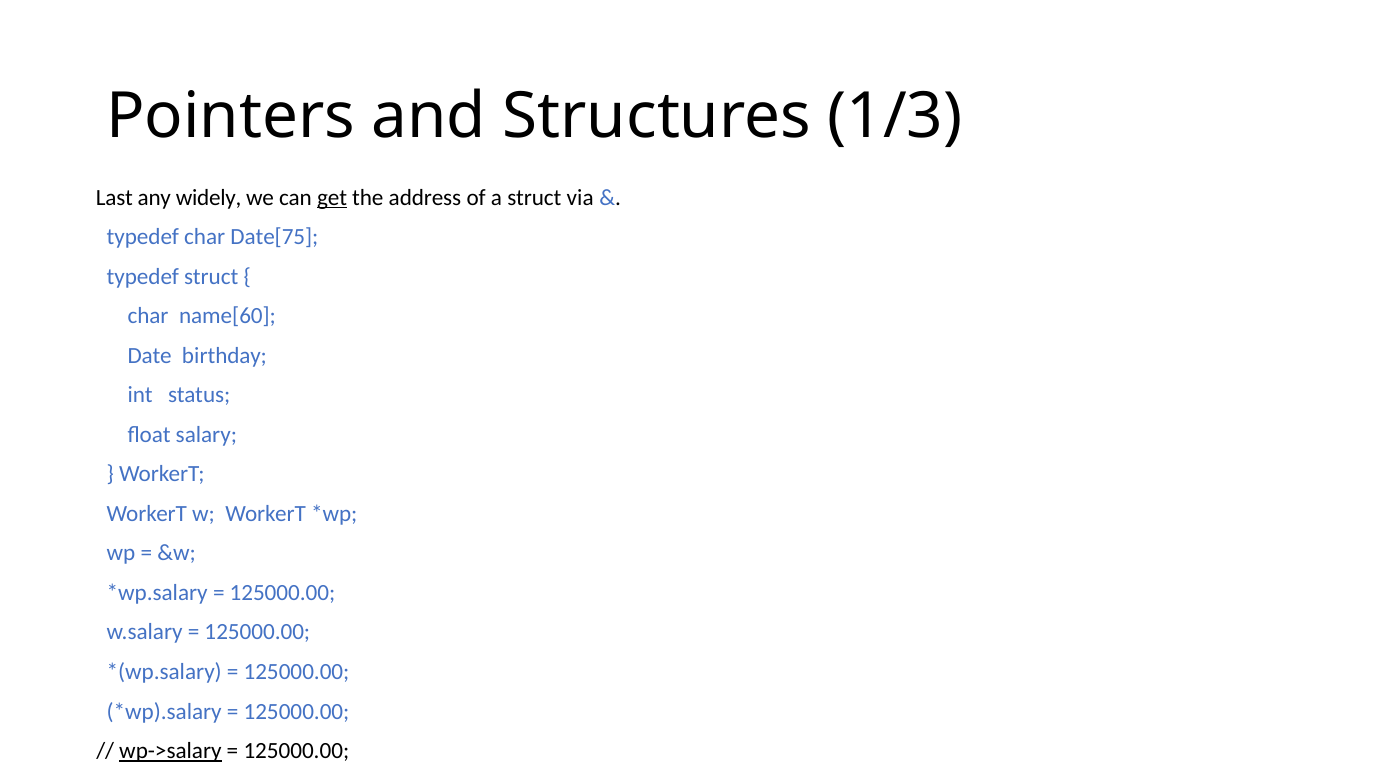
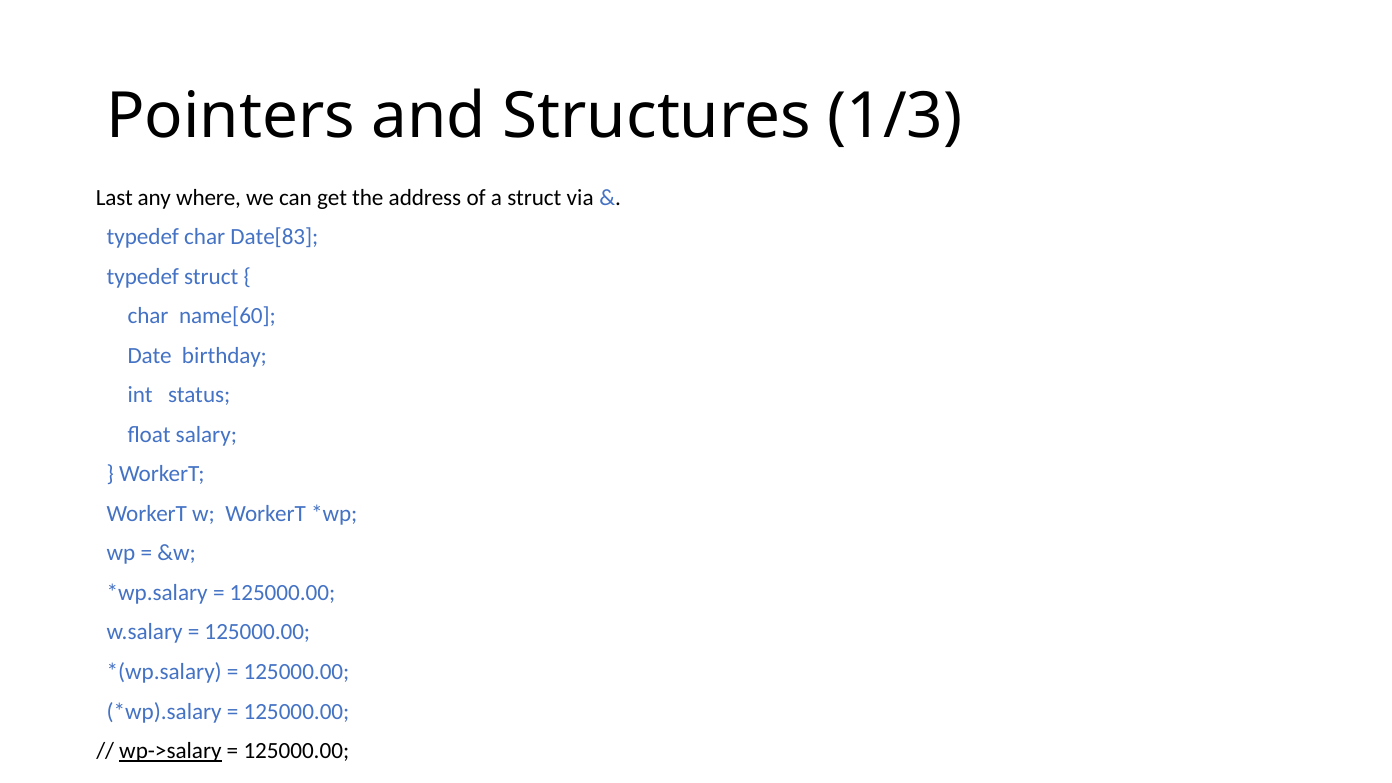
widely: widely -> where
get underline: present -> none
Date[75: Date[75 -> Date[83
